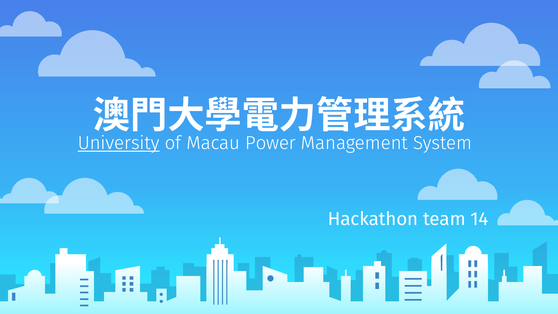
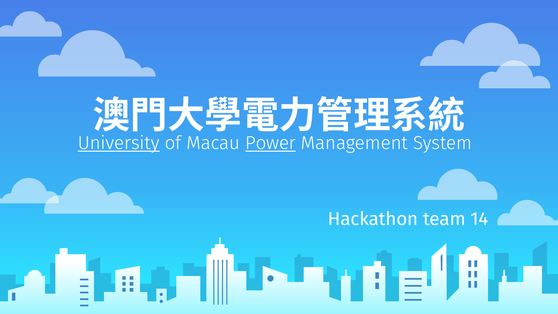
Power underline: none -> present
